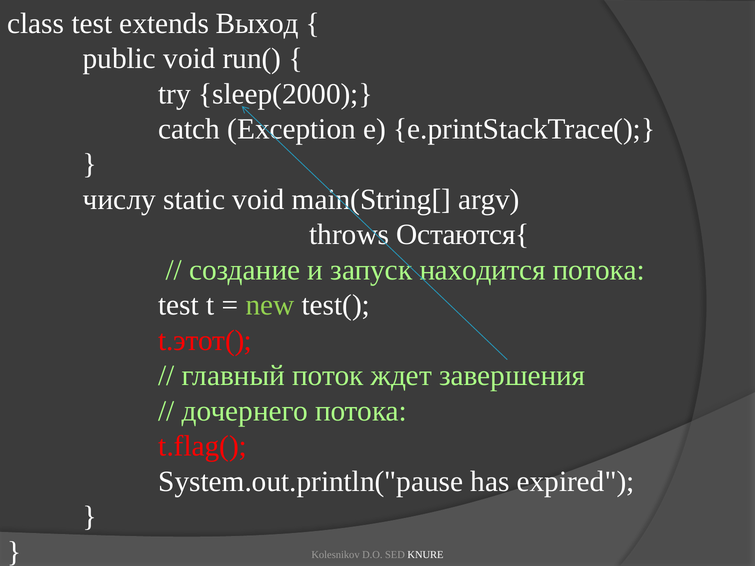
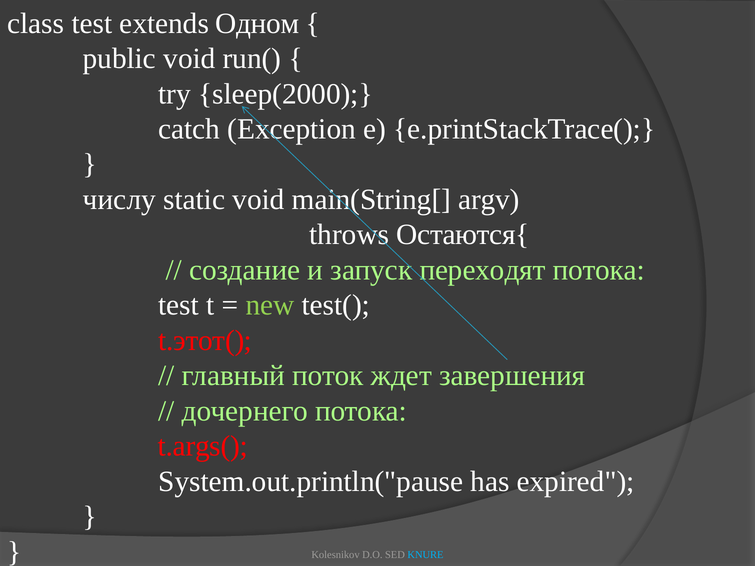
Выход: Выход -> Одном
находится: находится -> переходят
t.flag(: t.flag( -> t.args(
KNURE colour: white -> light blue
